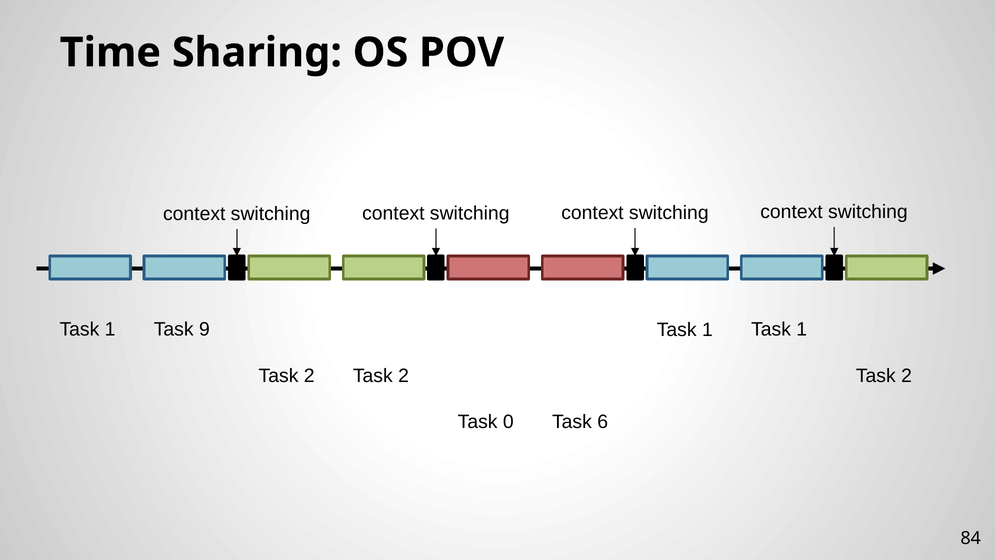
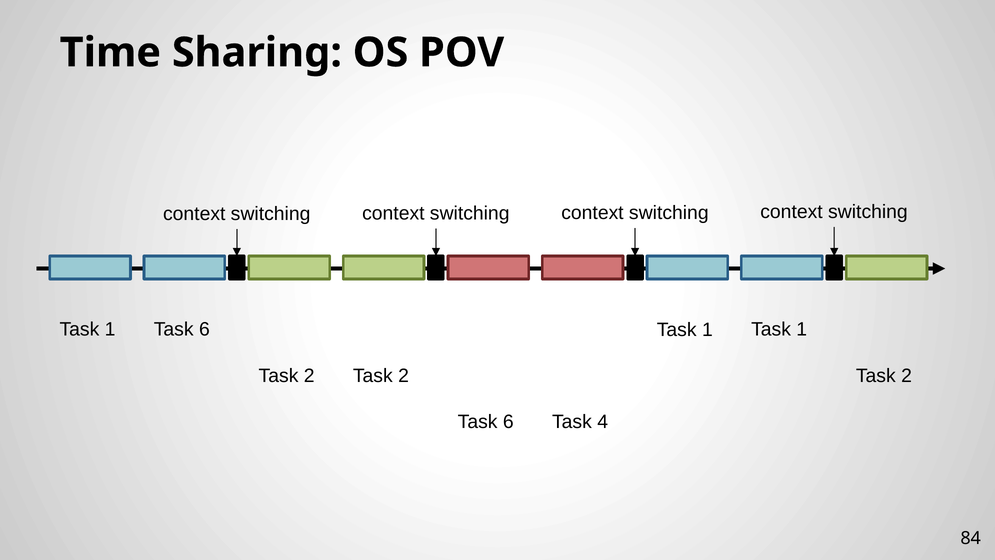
1 Task 9: 9 -> 6
0 at (508, 422): 0 -> 6
6: 6 -> 4
